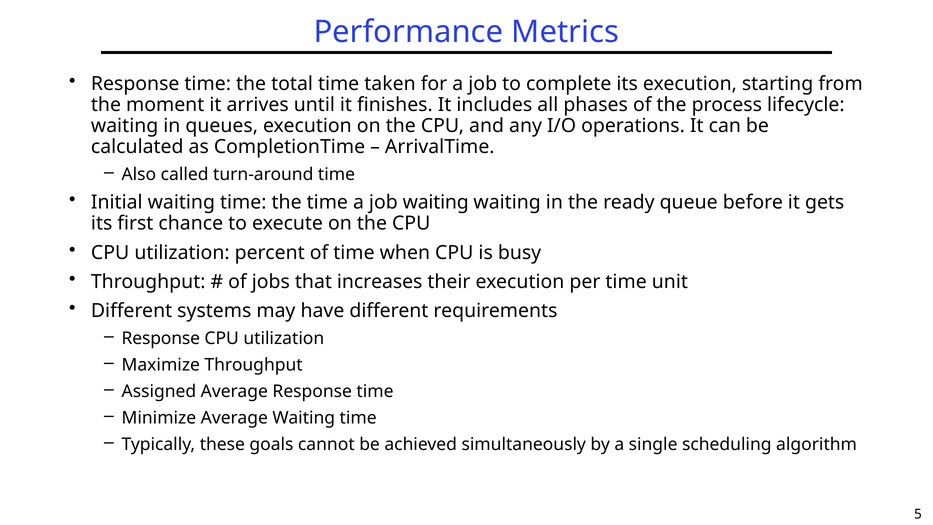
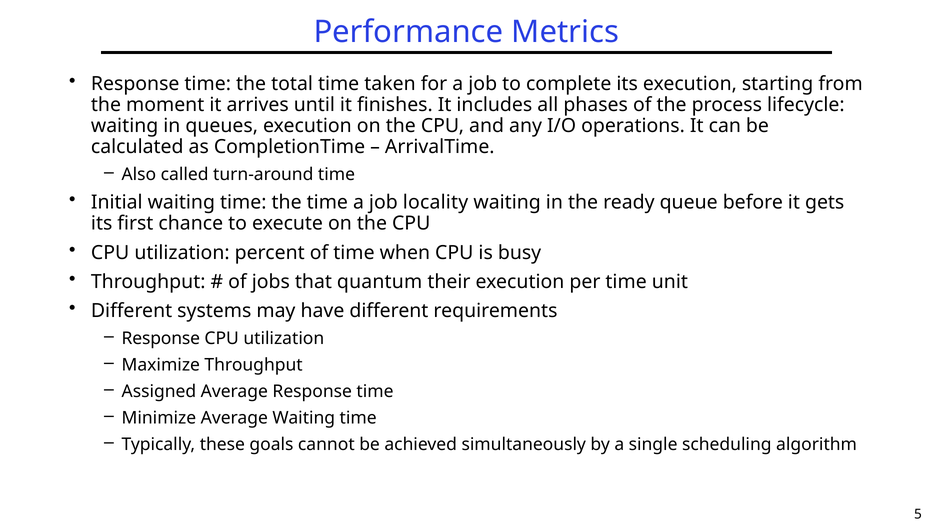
job waiting: waiting -> locality
increases: increases -> quantum
